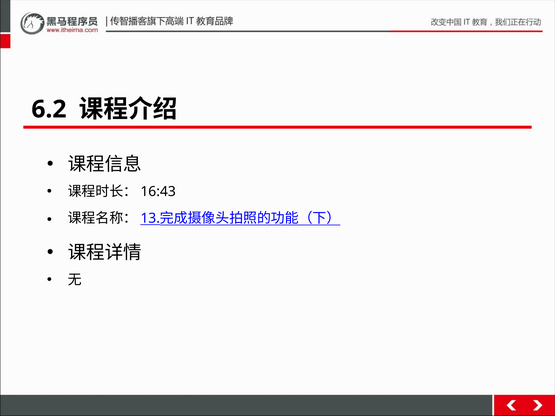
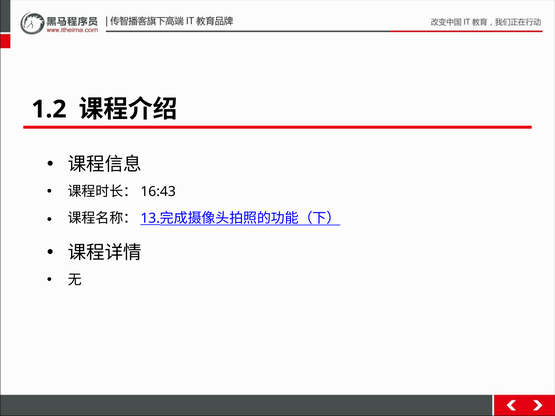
6.2: 6.2 -> 1.2
